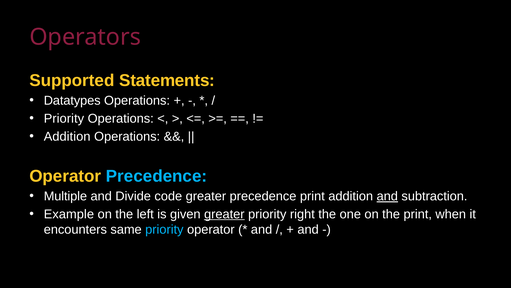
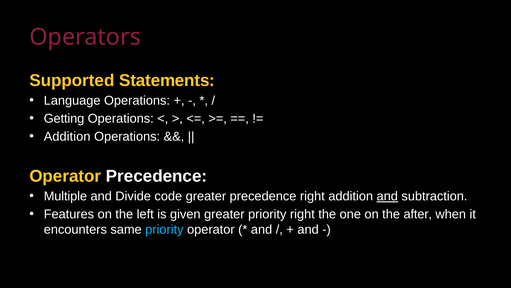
Datatypes: Datatypes -> Language
Priority at (64, 118): Priority -> Getting
Precedence at (157, 176) colour: light blue -> white
precedence print: print -> right
Example: Example -> Features
greater at (224, 214) underline: present -> none
the print: print -> after
